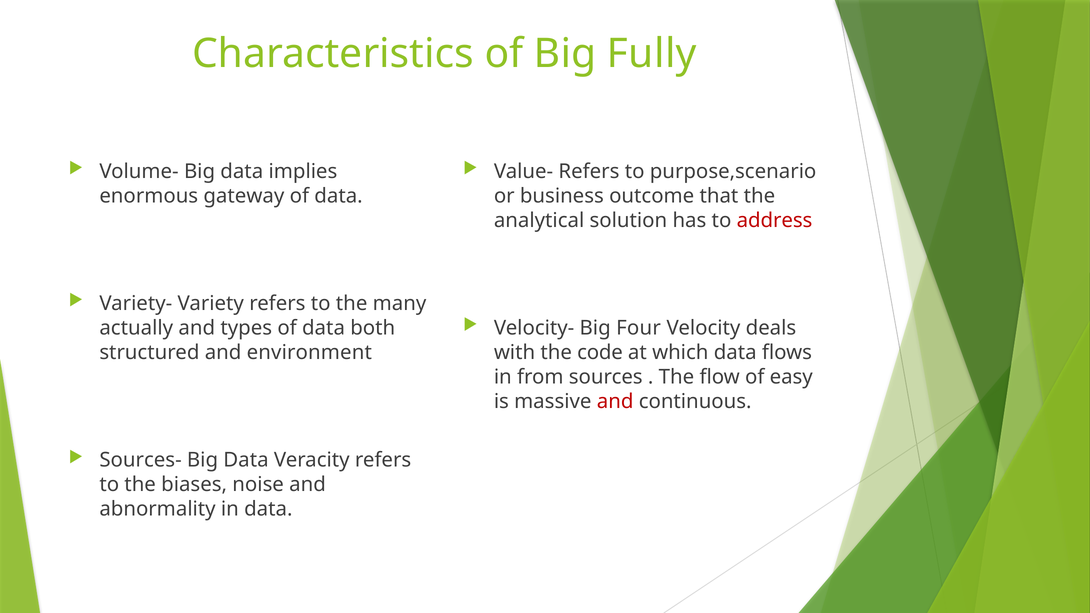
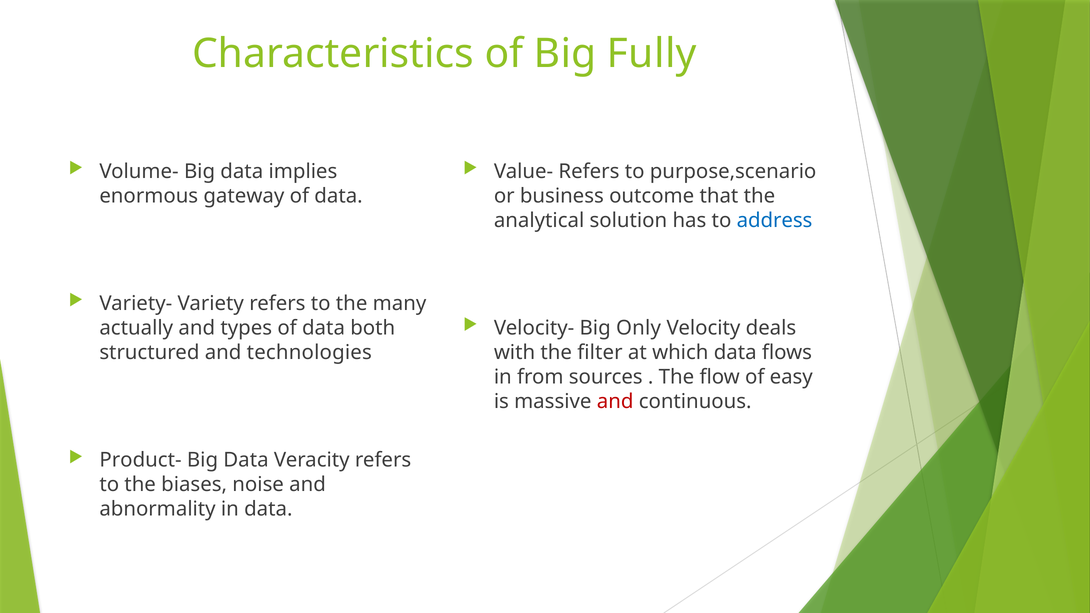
address colour: red -> blue
Four: Four -> Only
environment: environment -> technologies
code: code -> filter
Sources-: Sources- -> Product-
